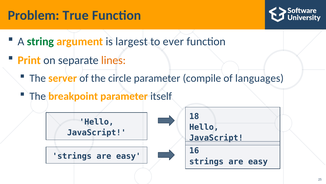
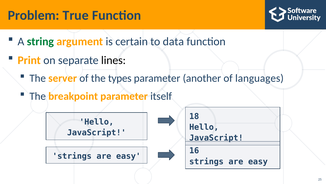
largest: largest -> certain
ever: ever -> data
lines colour: orange -> black
circle: circle -> types
compile: compile -> another
